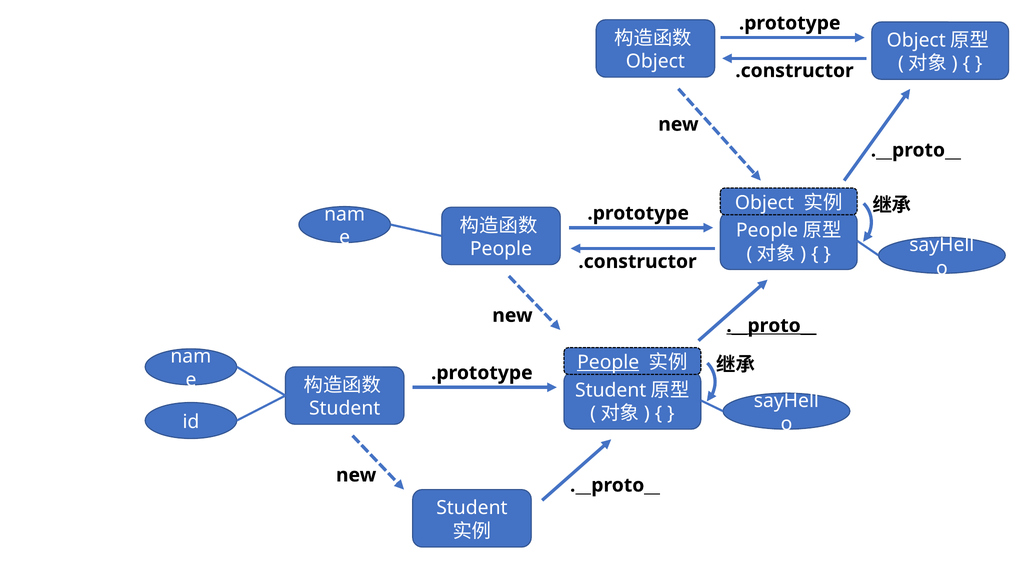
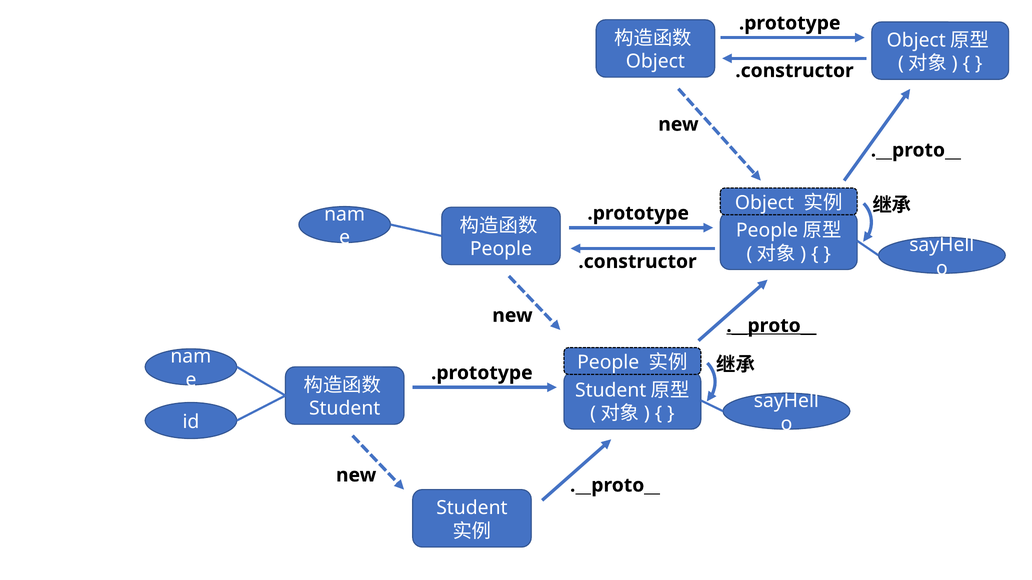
People at (608, 363) underline: present -> none
